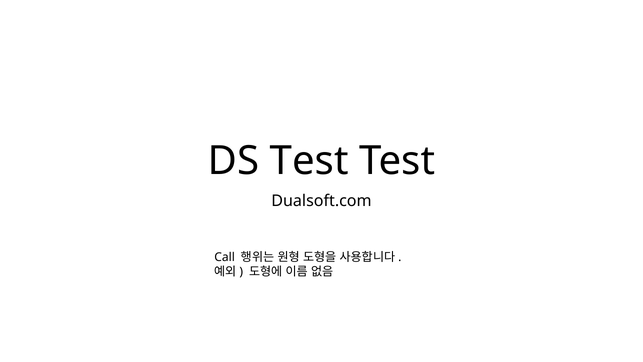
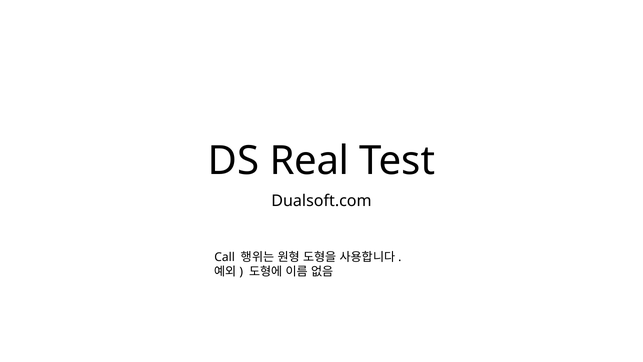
DS Test: Test -> Real
